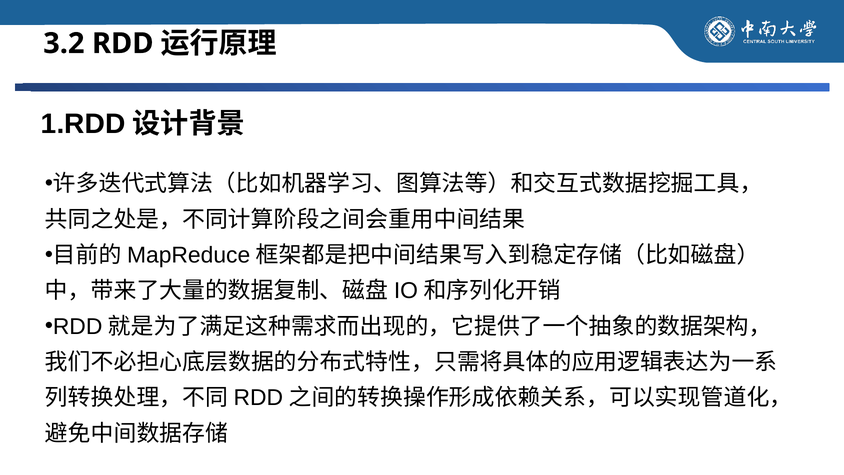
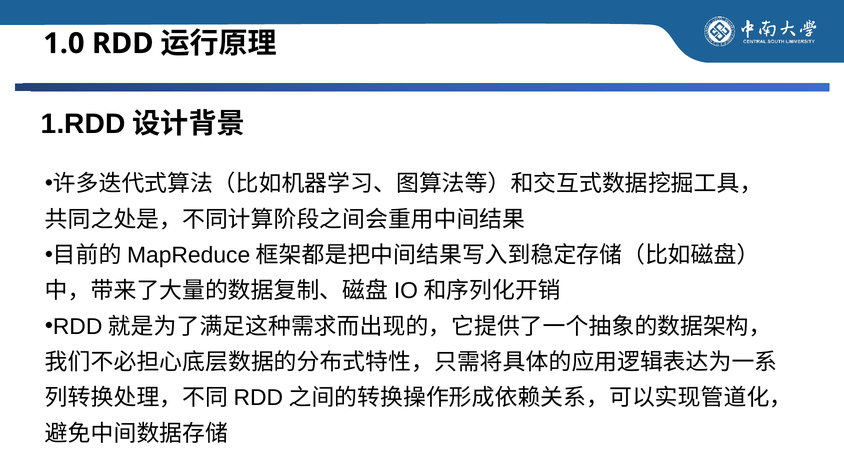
3.2: 3.2 -> 1.0
